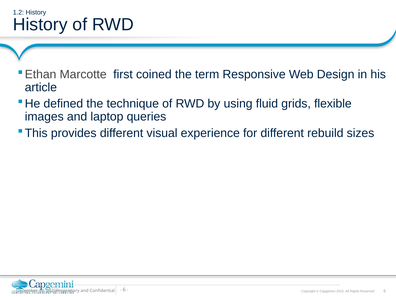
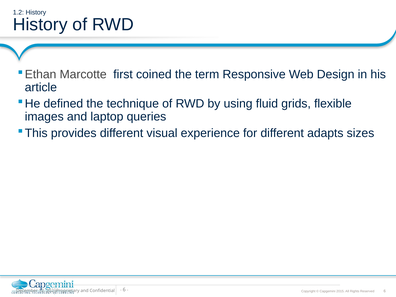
rebuild: rebuild -> adapts
